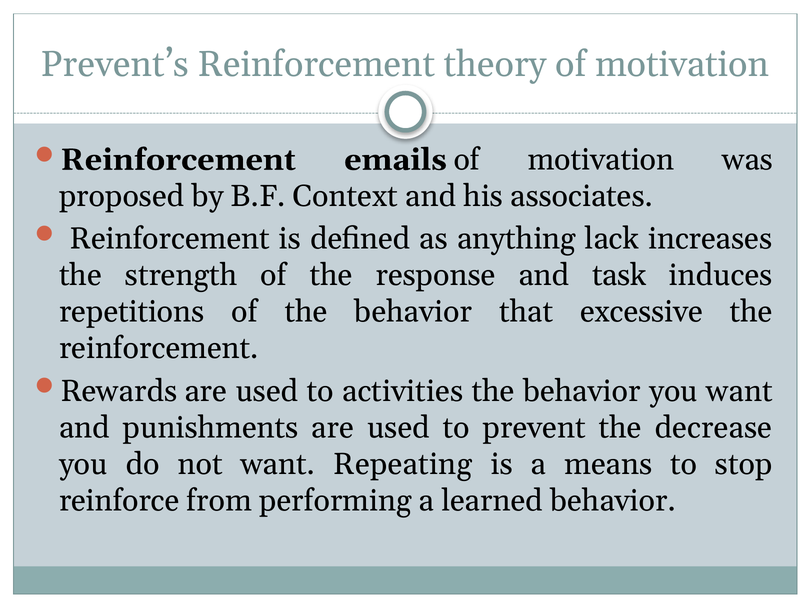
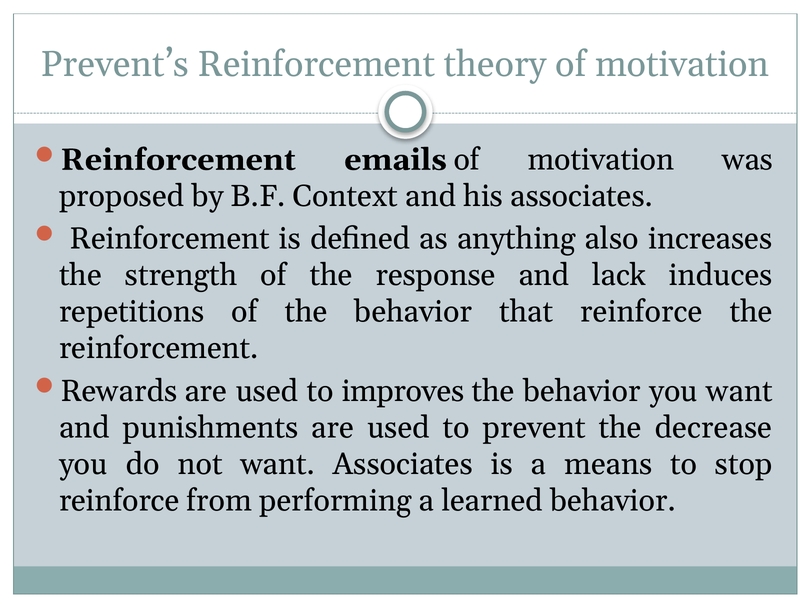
lack: lack -> also
task: task -> lack
that excessive: excessive -> reinforce
activities: activities -> improves
want Repeating: Repeating -> Associates
